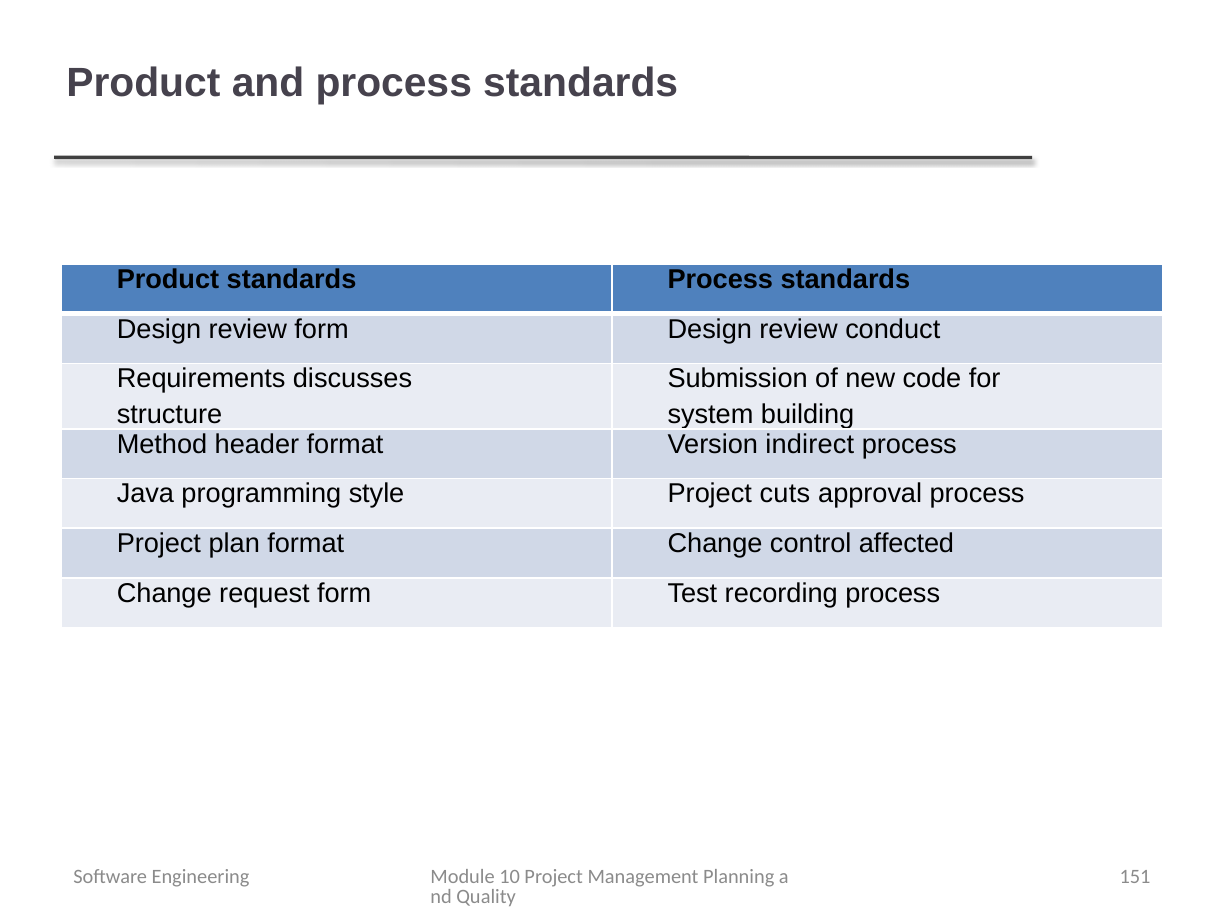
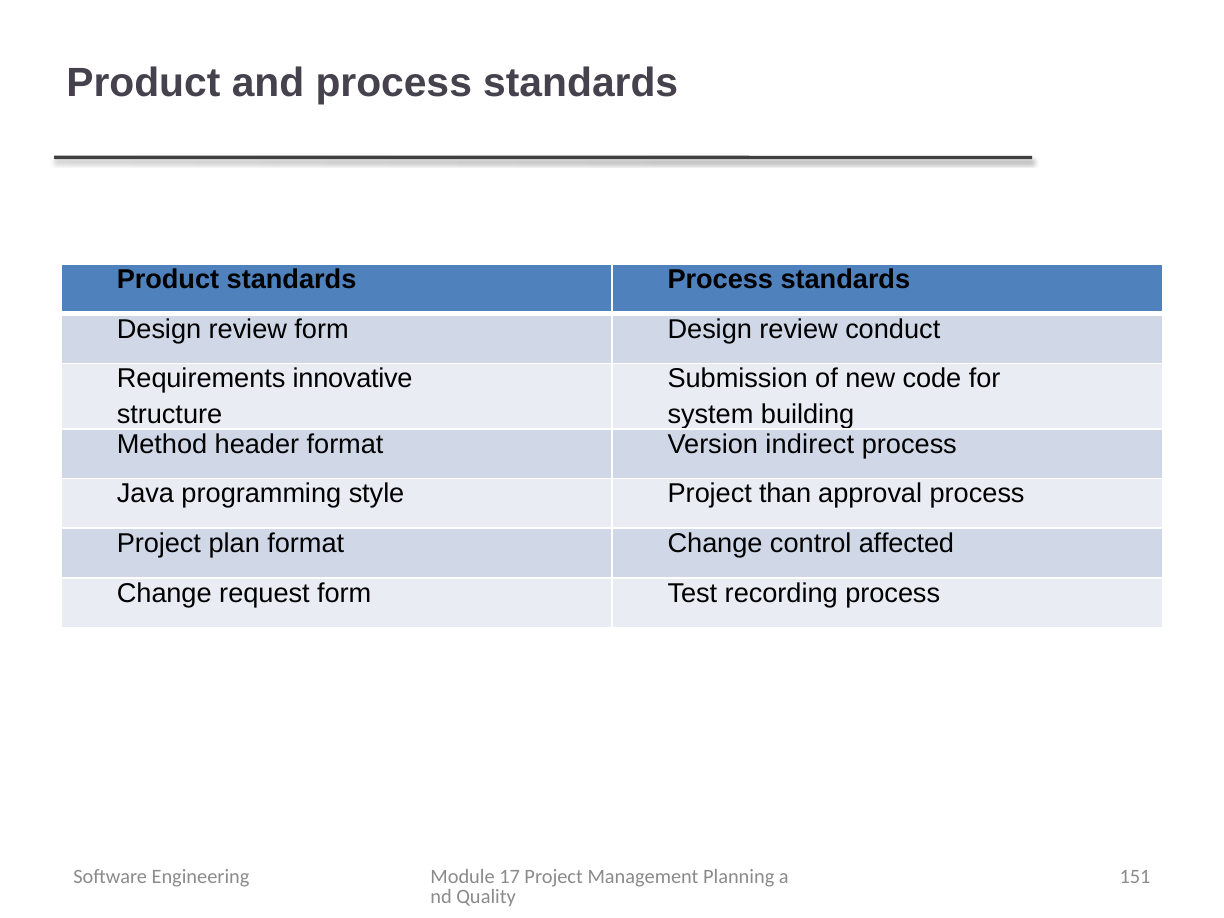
discusses: discusses -> innovative
cuts: cuts -> than
10: 10 -> 17
